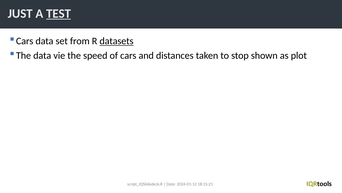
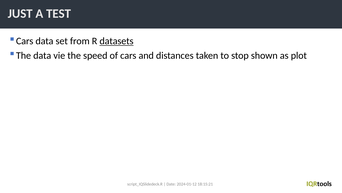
TEST underline: present -> none
